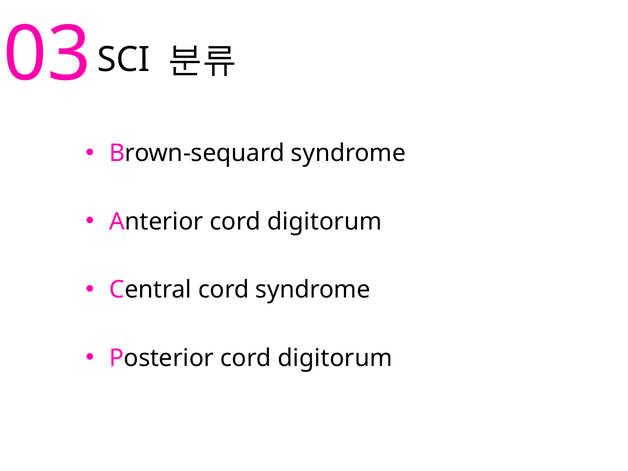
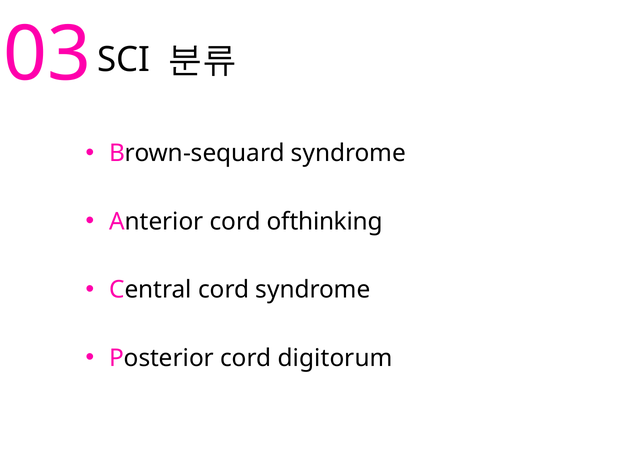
Anterior cord digitorum: digitorum -> ofthinking
